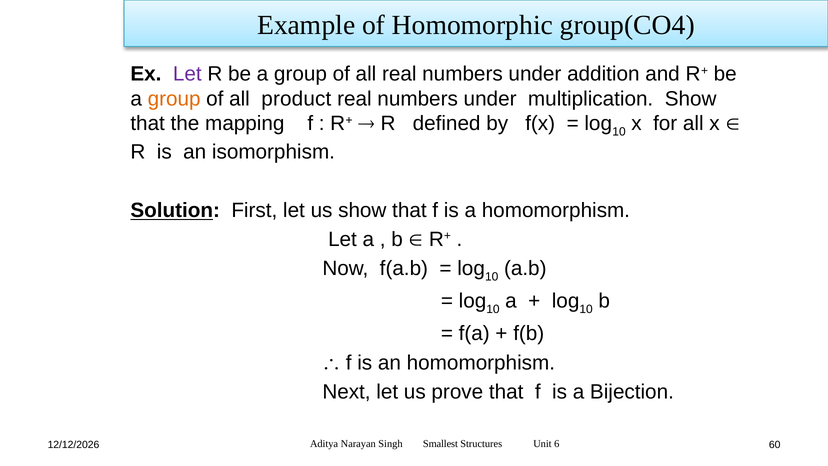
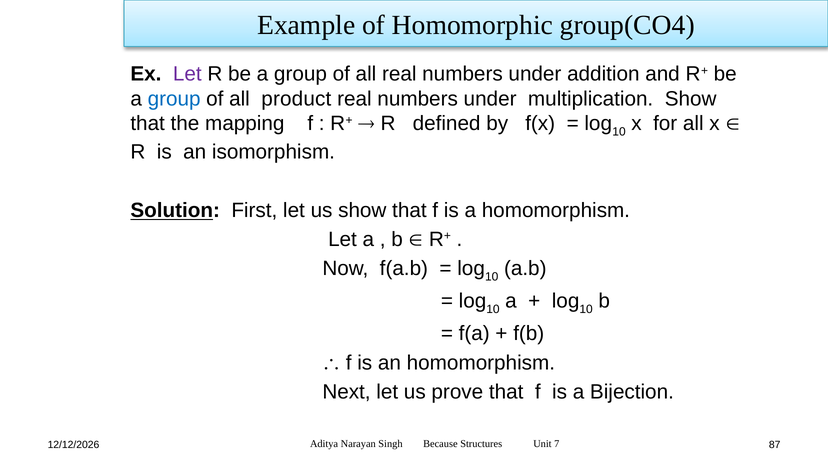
group at (174, 99) colour: orange -> blue
Smallest: Smallest -> Because
6: 6 -> 7
60: 60 -> 87
